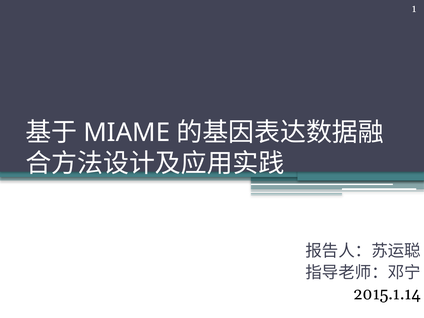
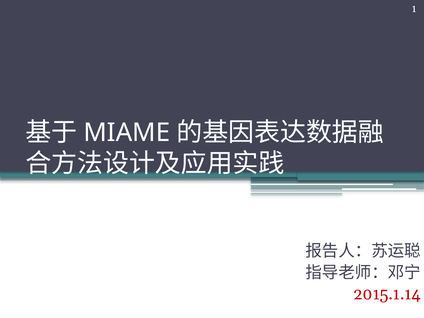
2015.1.14 colour: black -> red
